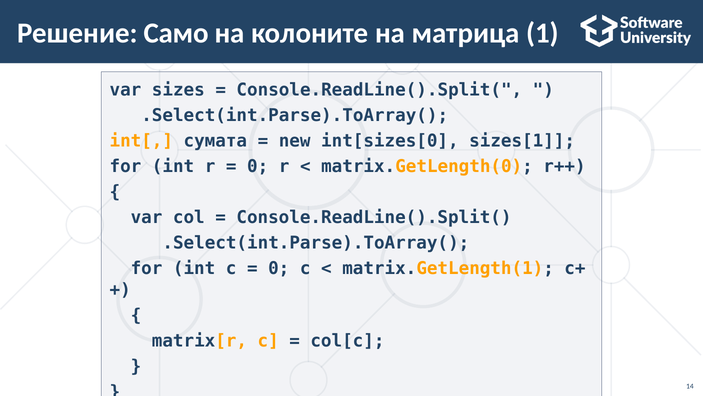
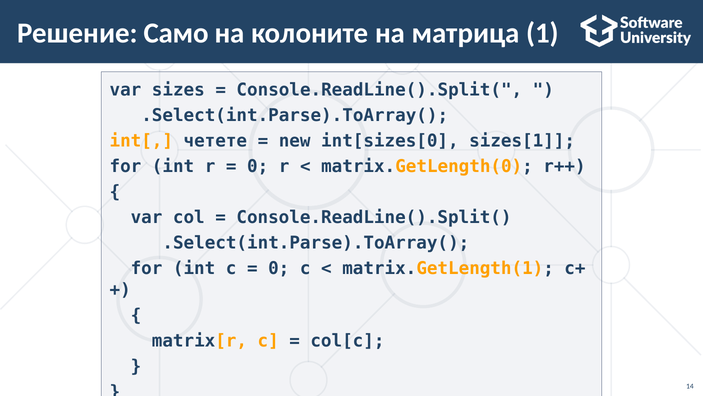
сумата: сумата -> четете
